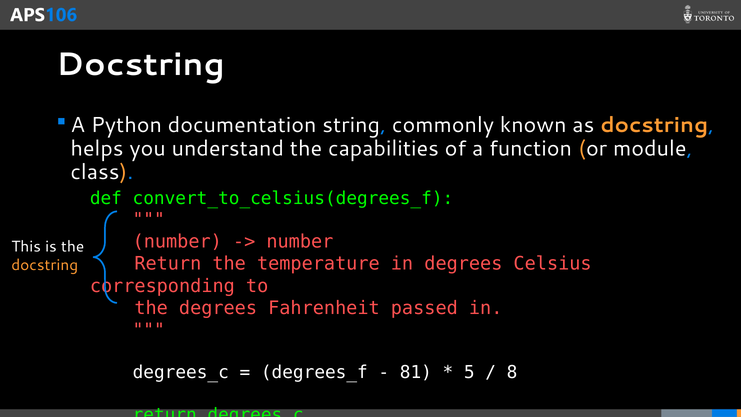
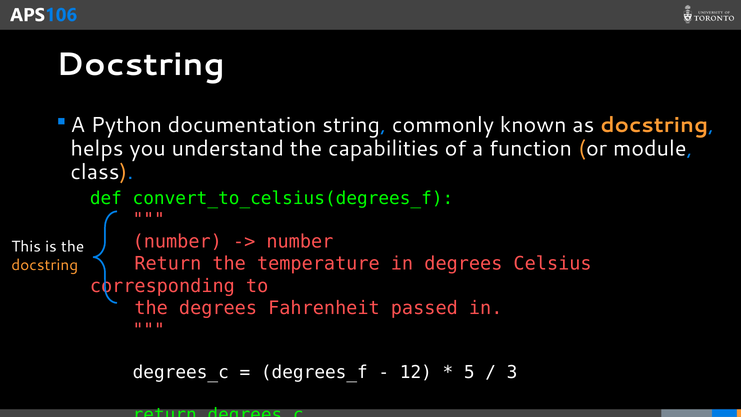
81: 81 -> 12
8: 8 -> 3
